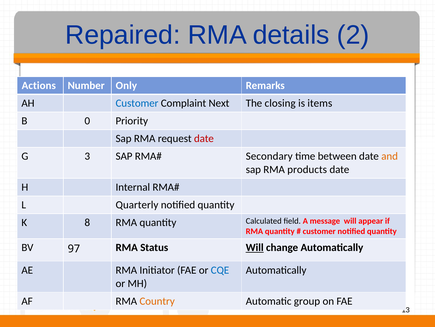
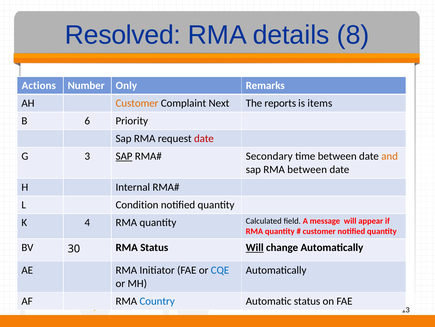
Repaired: Repaired -> Resolved
2: 2 -> 8
Customer at (137, 103) colour: blue -> orange
closing: closing -> reports
0: 0 -> 6
SAP at (124, 156) underline: none -> present
RMA products: products -> between
Quarterly: Quarterly -> Condition
8: 8 -> 4
97: 97 -> 30
Country colour: orange -> blue
Automatic group: group -> status
